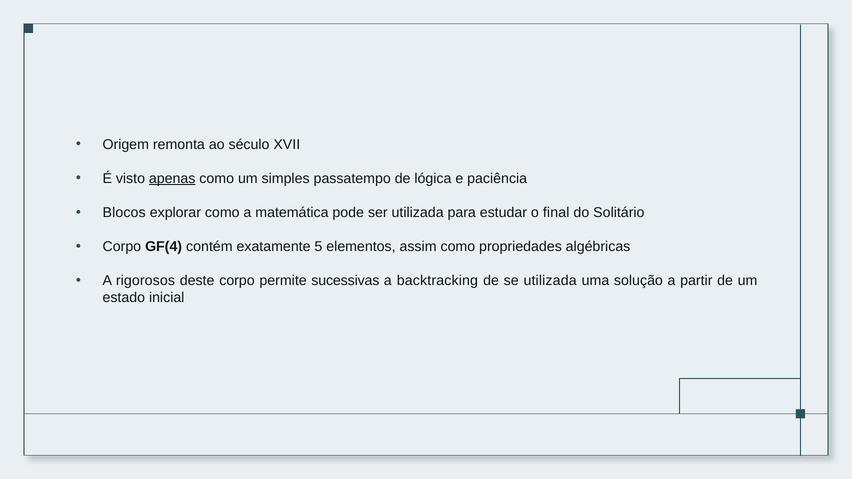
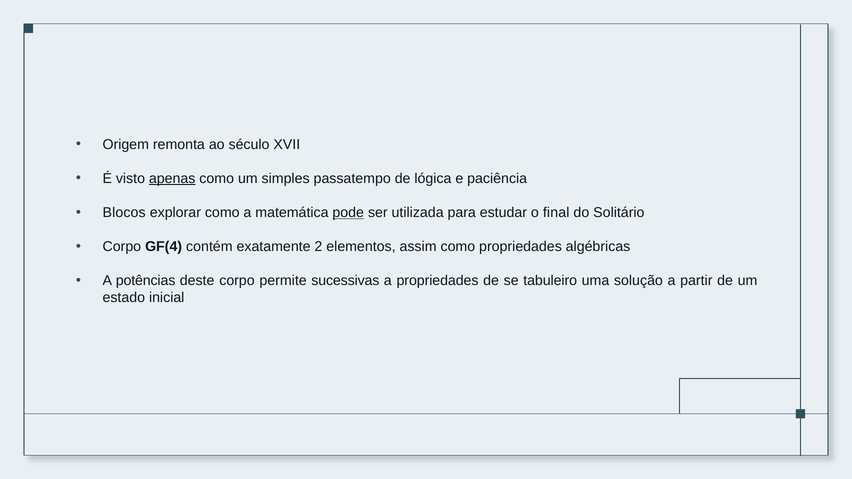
pode underline: none -> present
5: 5 -> 2
rigorosos: rigorosos -> potências
a backtracking: backtracking -> propriedades
se utilizada: utilizada -> tabuleiro
